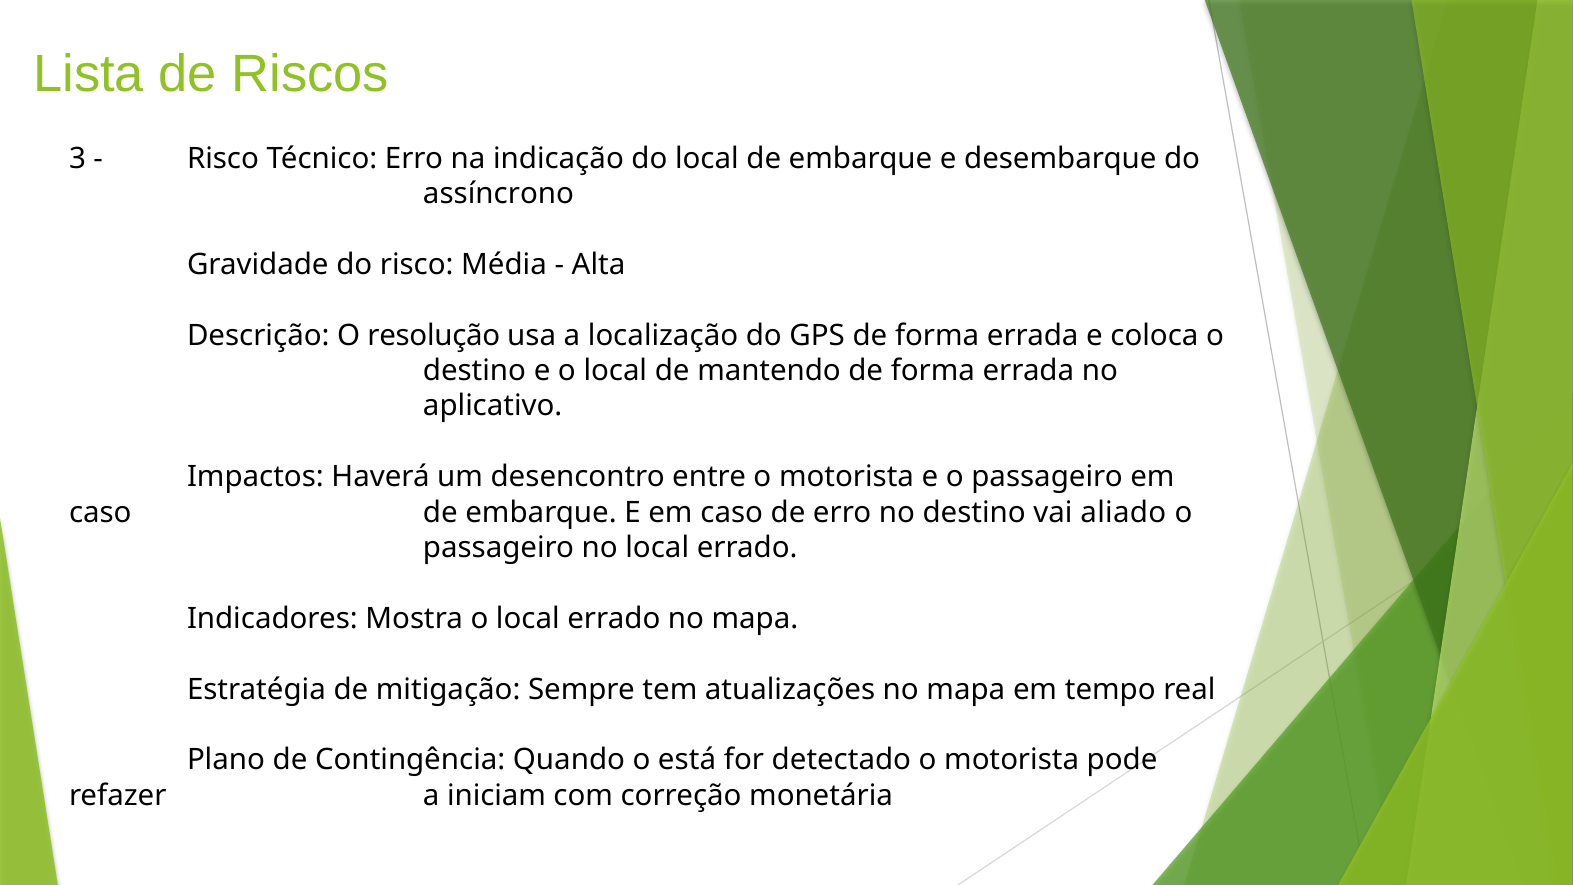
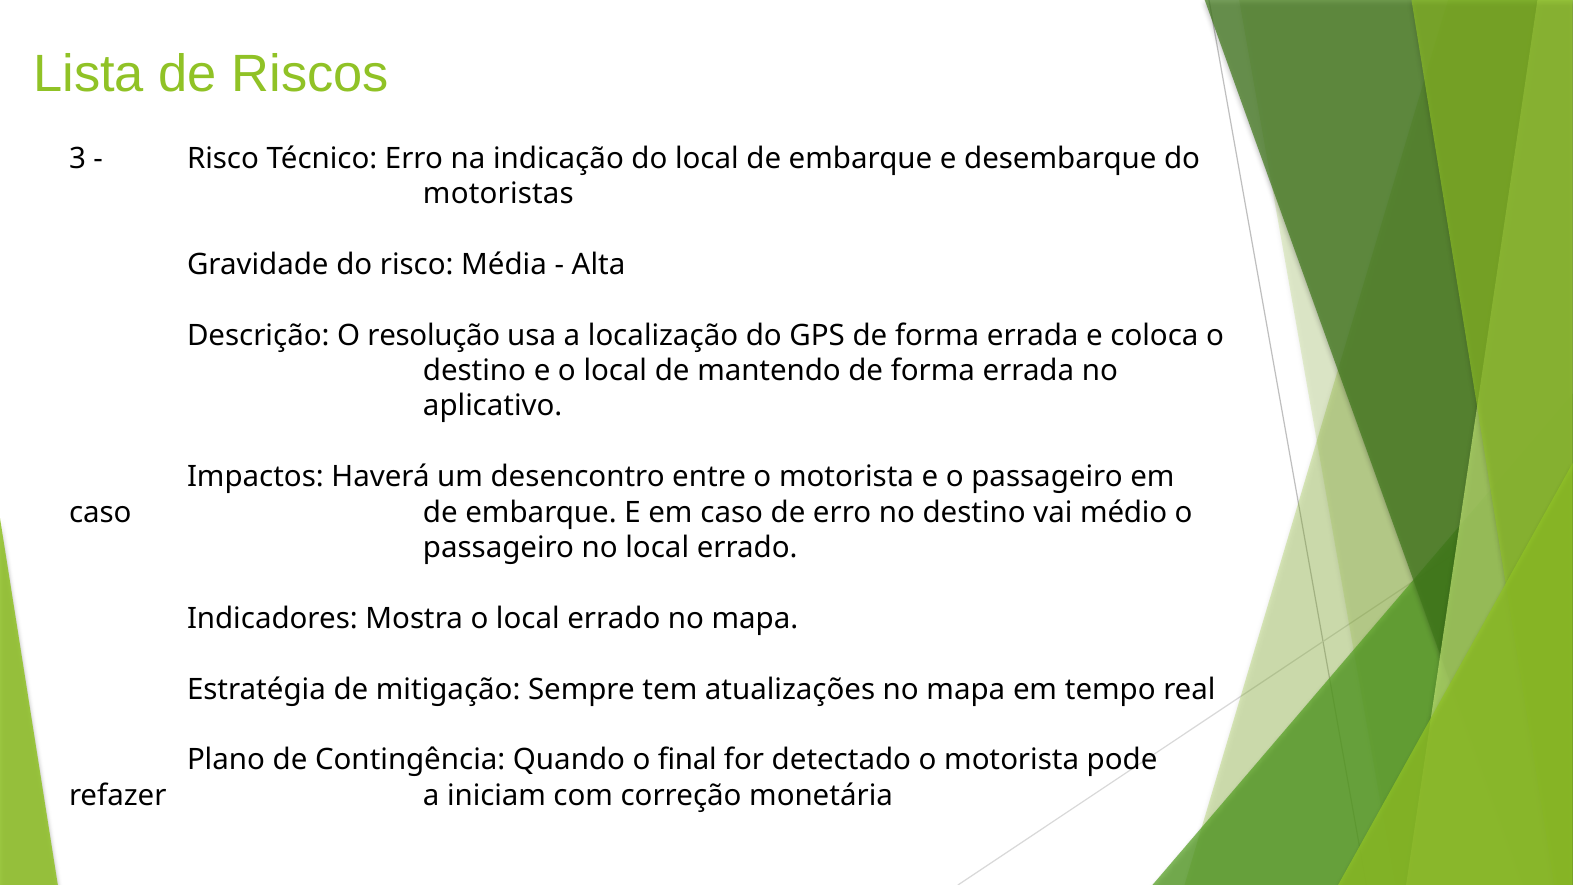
assíncrono: assíncrono -> motoristas
aliado: aliado -> médio
está: está -> final
